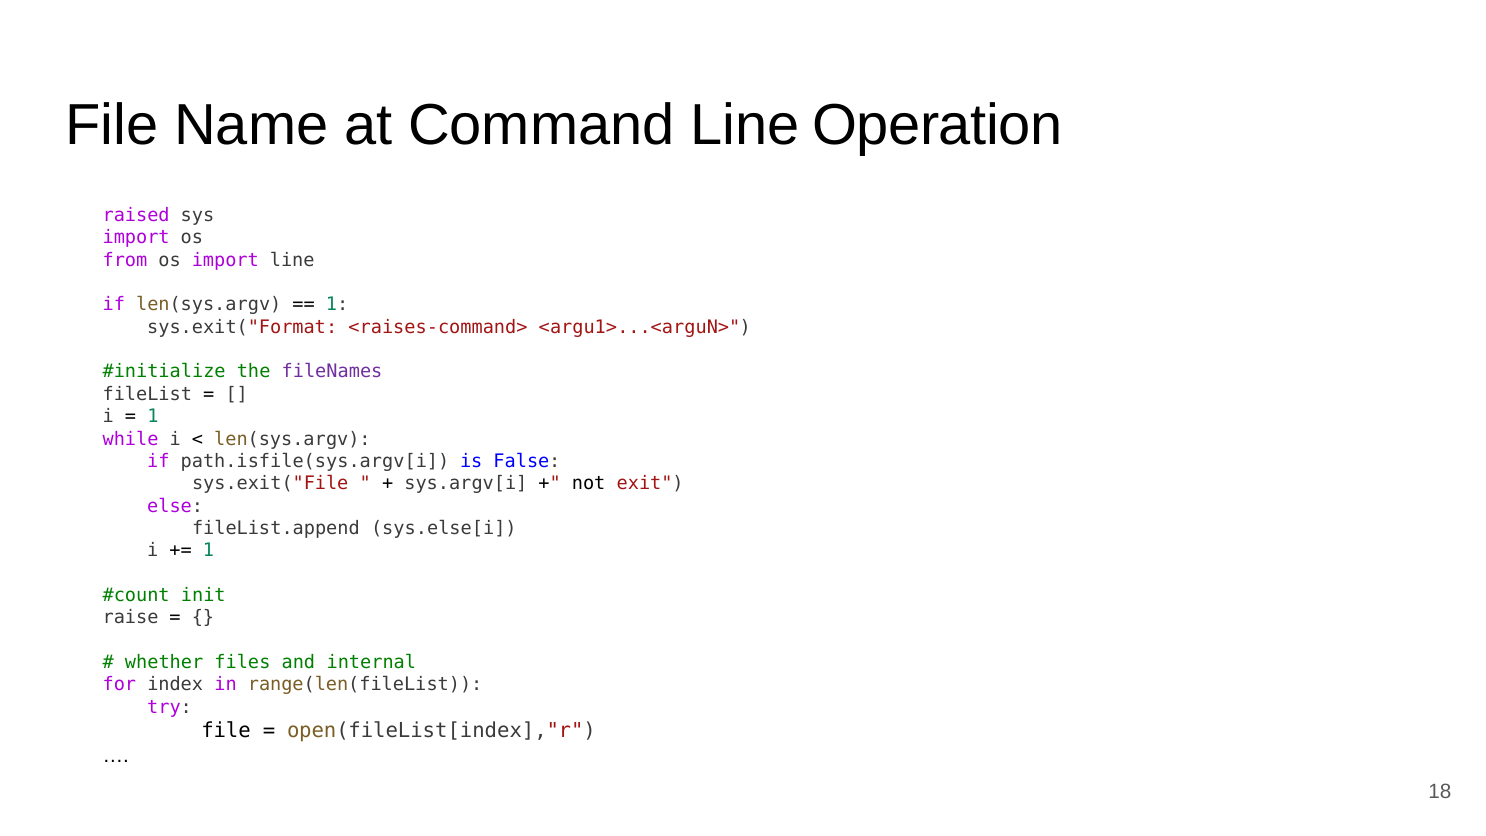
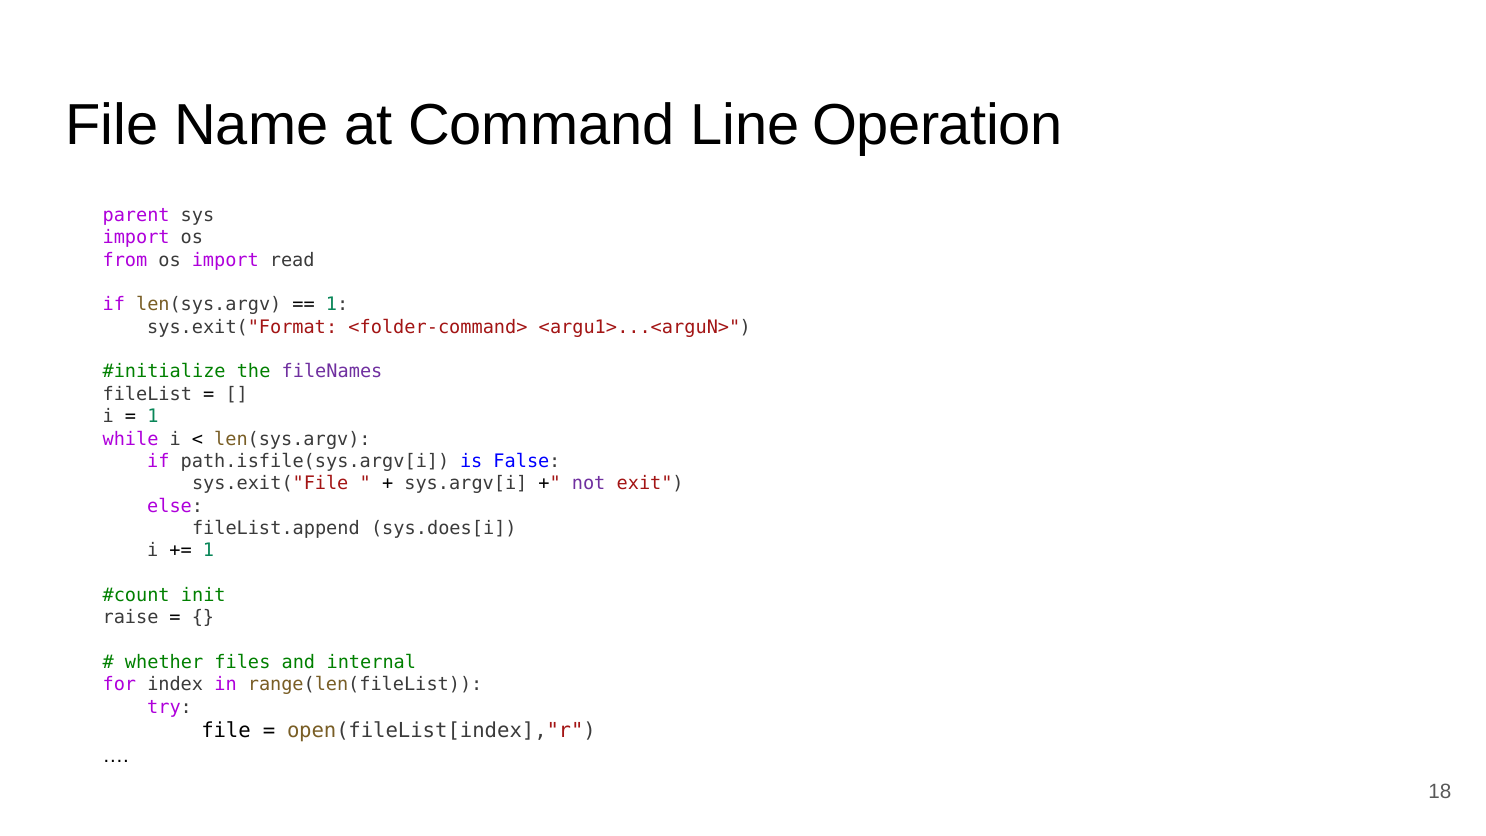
raised: raised -> parent
import line: line -> read
<raises-command>: <raises-command> -> <folder-command>
not colour: black -> purple
sys.else[i: sys.else[i -> sys.does[i
